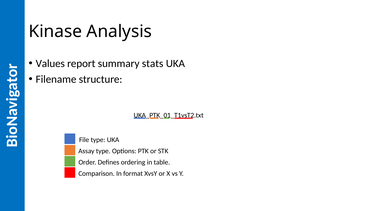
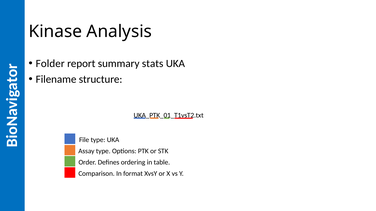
Values: Values -> Folder
